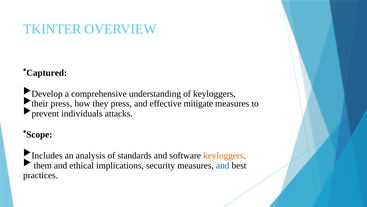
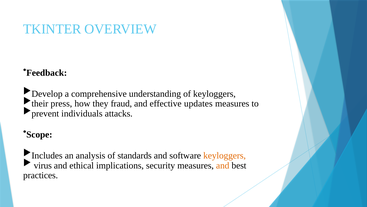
Captured: Captured -> Feedback
they press: press -> fraud
mitigate: mitigate -> updates
them: them -> virus
and at (223, 165) colour: blue -> orange
